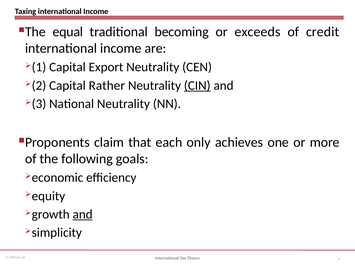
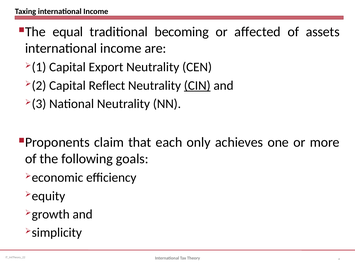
exceeds: exceeds -> affected
credit: credit -> assets
Rather: Rather -> Reflect
and at (83, 214) underline: present -> none
